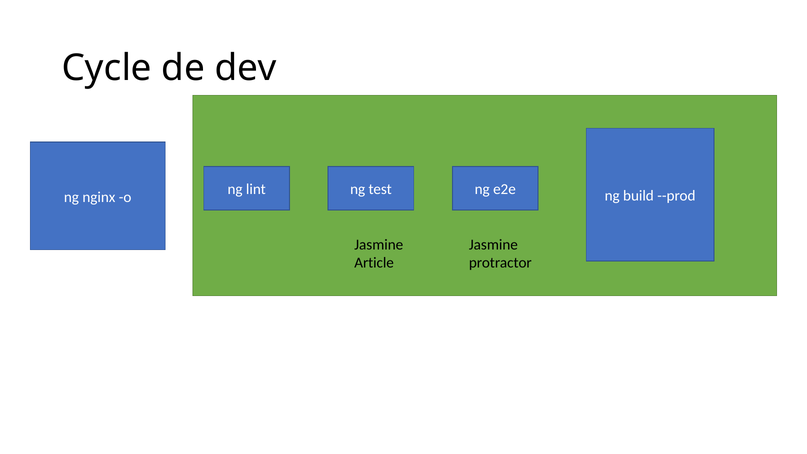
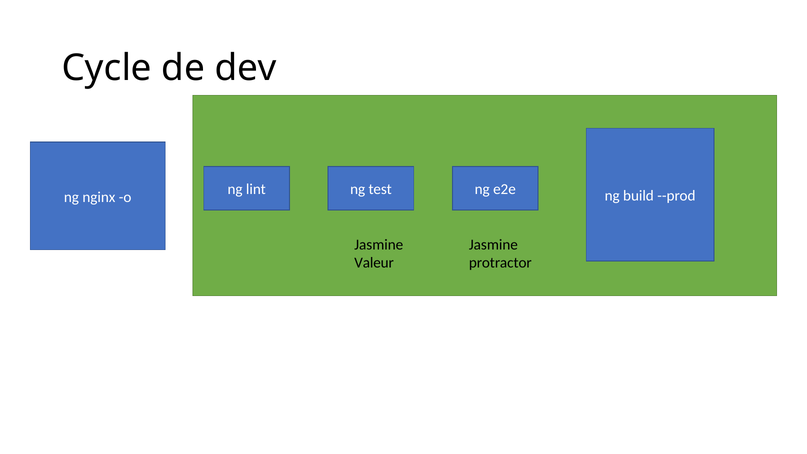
Article: Article -> Valeur
